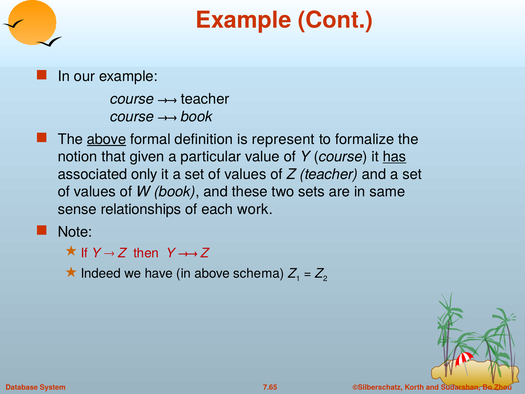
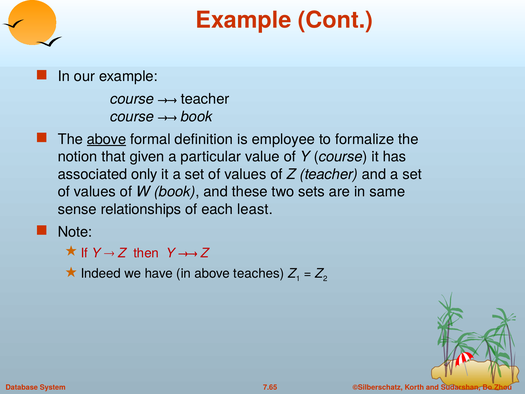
represent: represent -> employee
has underline: present -> none
work: work -> least
schema: schema -> teaches
